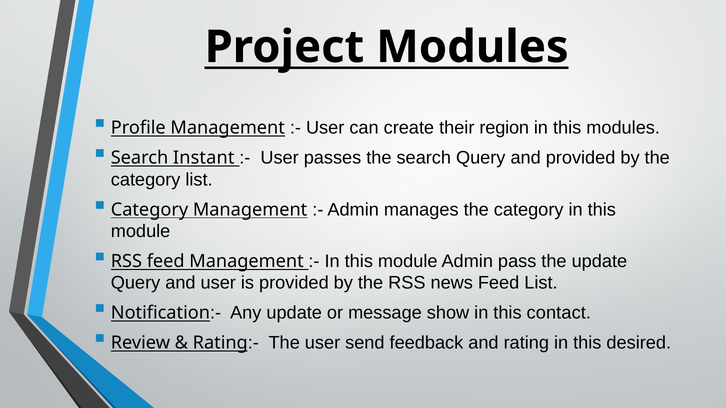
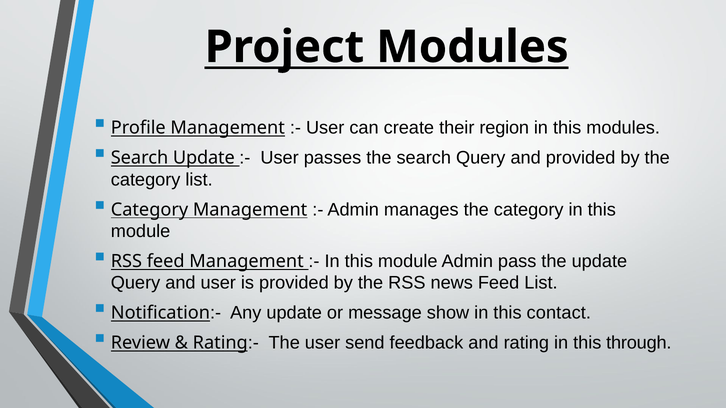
Search Instant: Instant -> Update
desired: desired -> through
